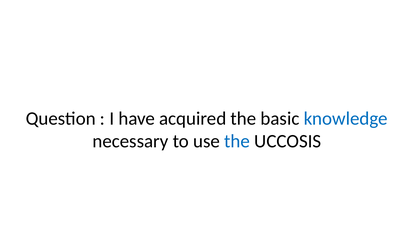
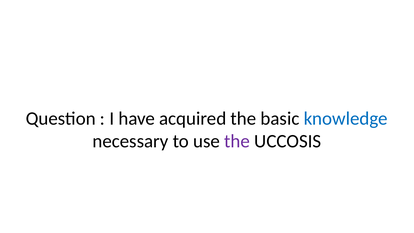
the at (237, 141) colour: blue -> purple
